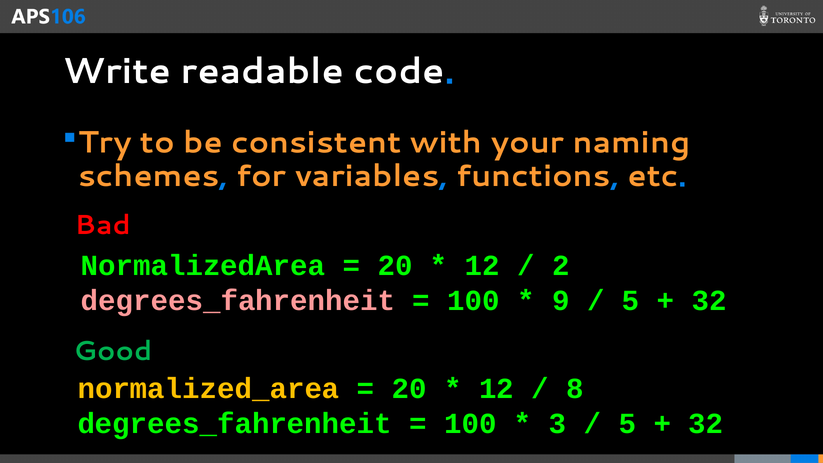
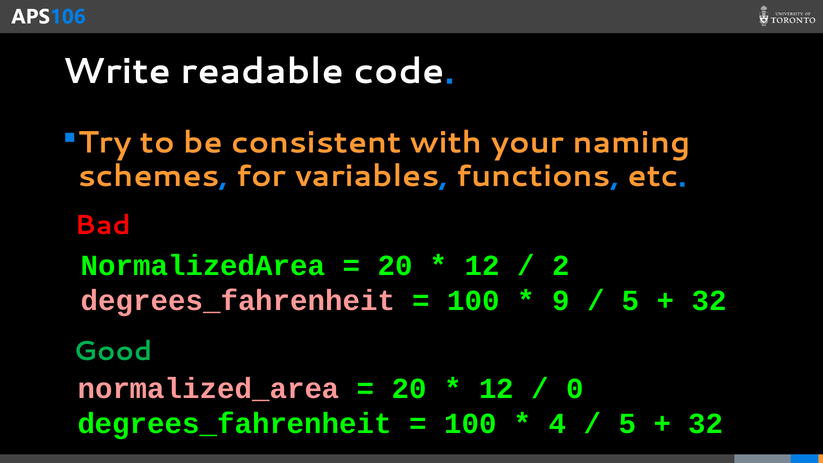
normalized_area colour: yellow -> pink
8: 8 -> 0
3: 3 -> 4
